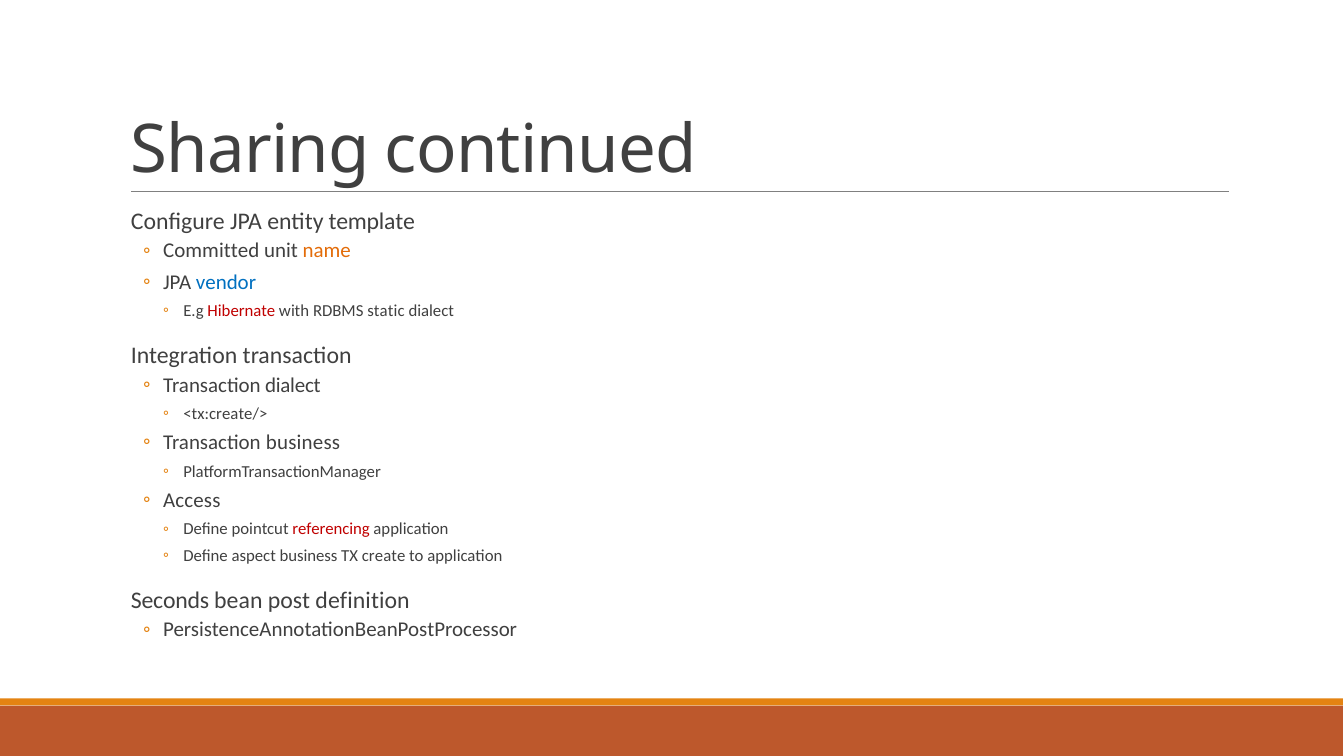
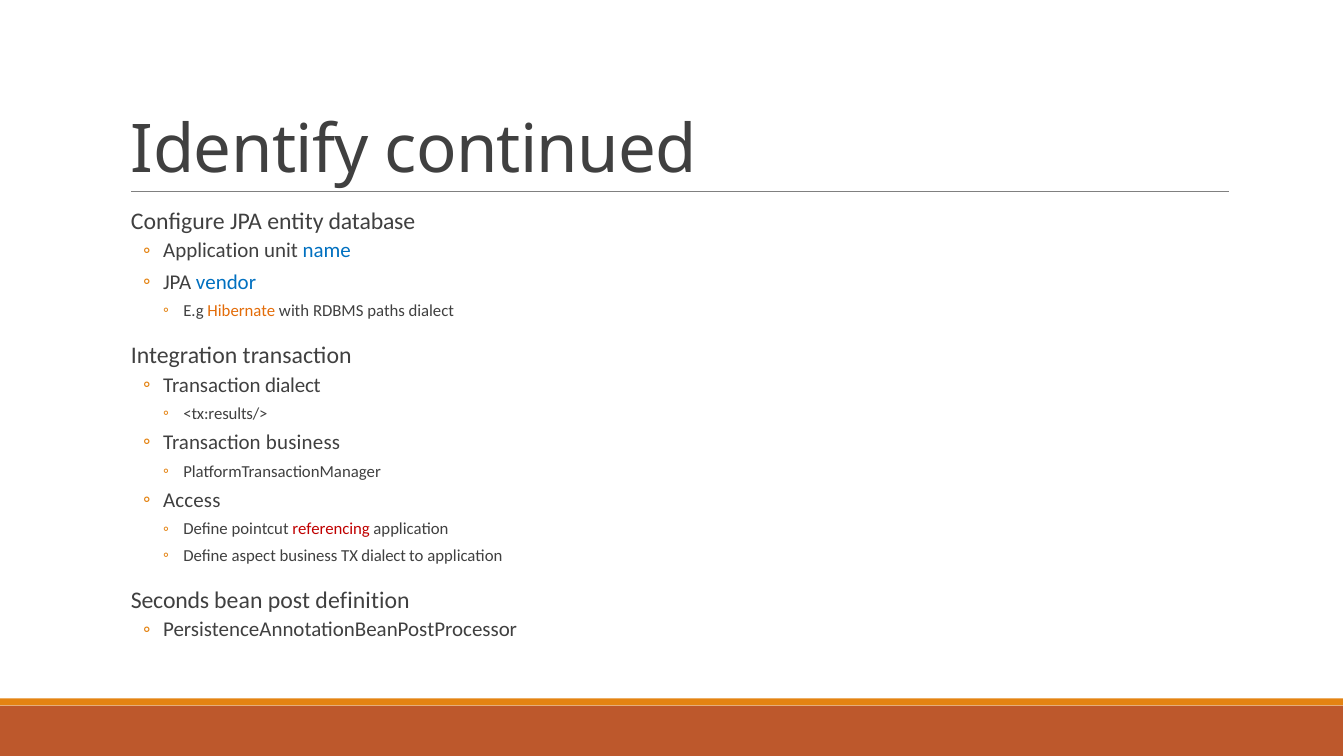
Sharing: Sharing -> Identify
template: template -> database
Committed at (211, 251): Committed -> Application
name colour: orange -> blue
Hibernate colour: red -> orange
static: static -> paths
<tx:create/>: <tx:create/> -> <tx:results/>
TX create: create -> dialect
